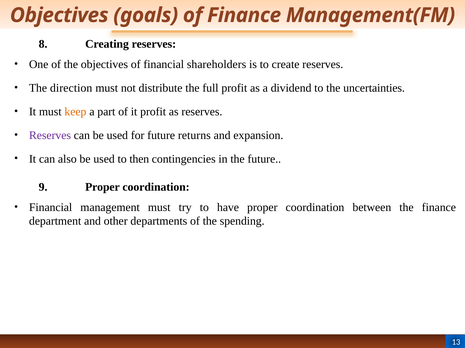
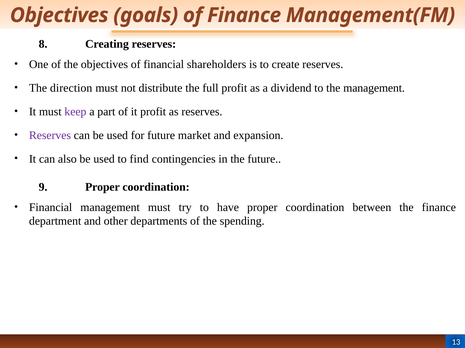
the uncertainties: uncertainties -> management
keep colour: orange -> purple
returns: returns -> market
then: then -> find
